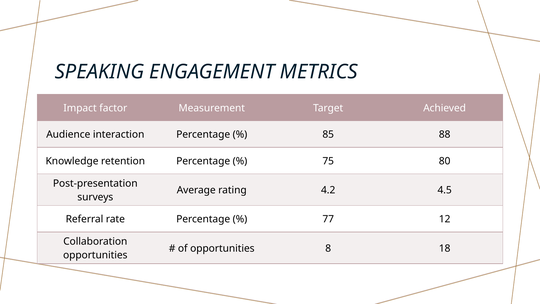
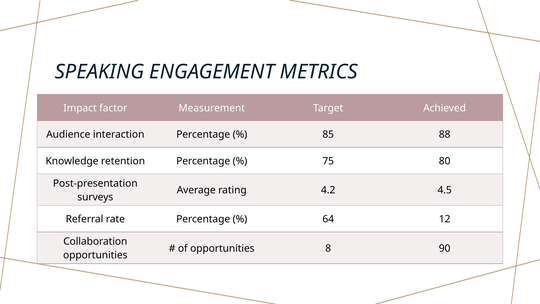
77: 77 -> 64
18: 18 -> 90
